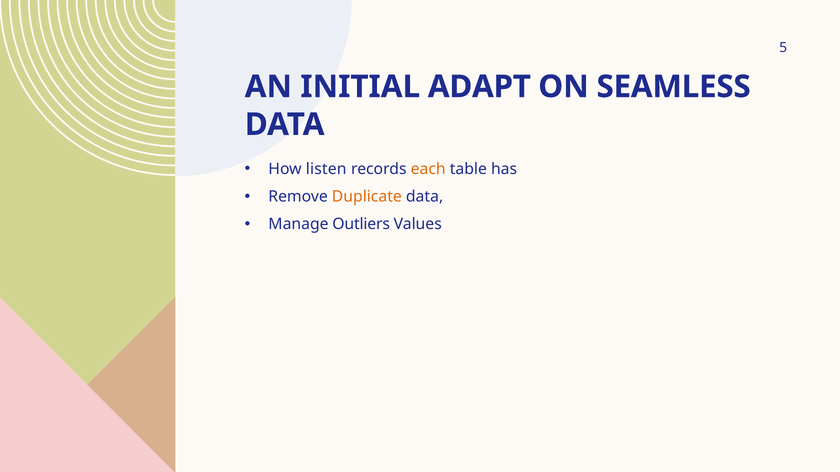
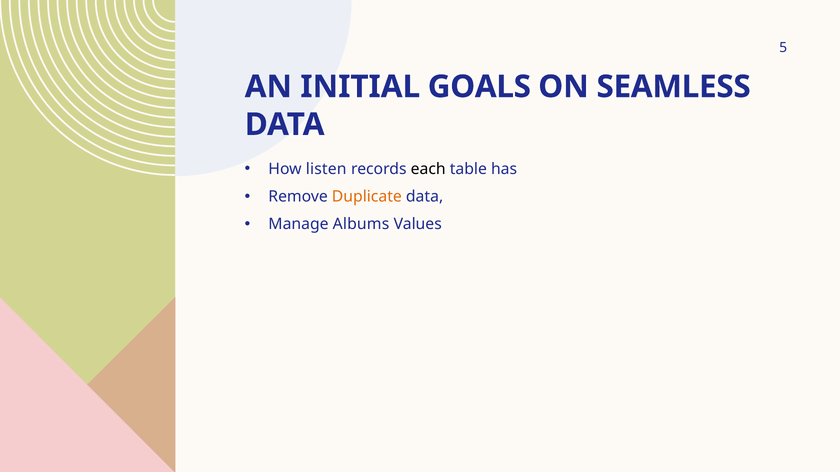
ADAPT: ADAPT -> GOALS
each colour: orange -> black
Outliers: Outliers -> Albums
